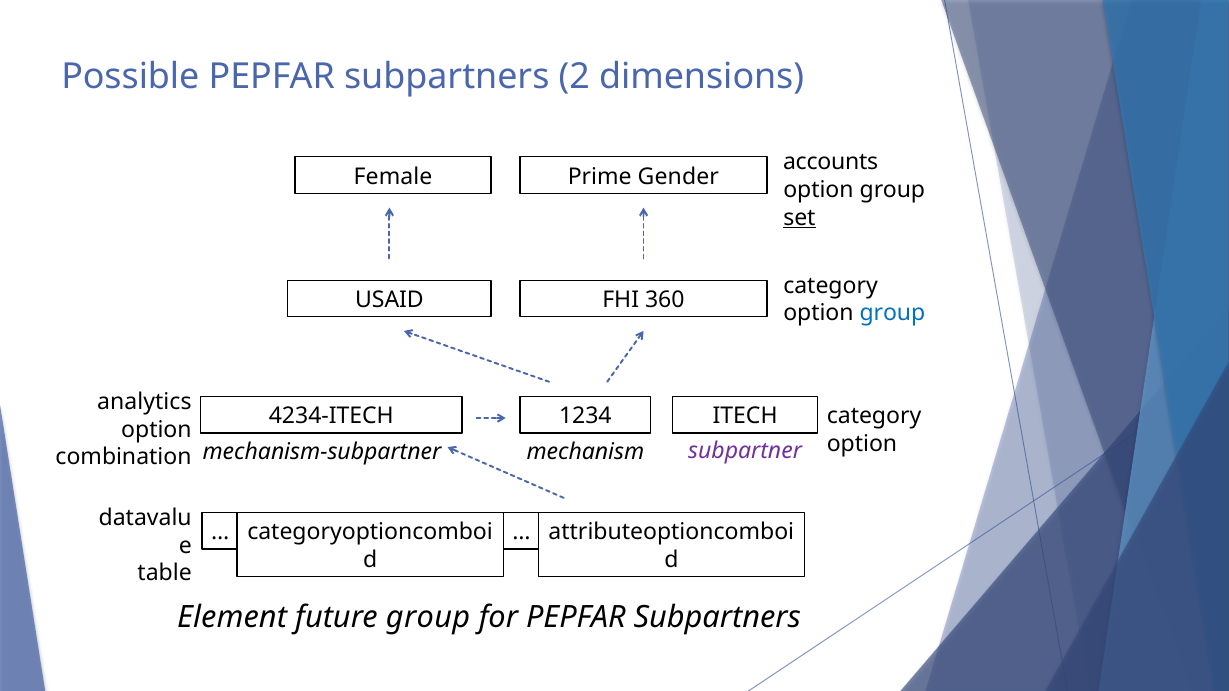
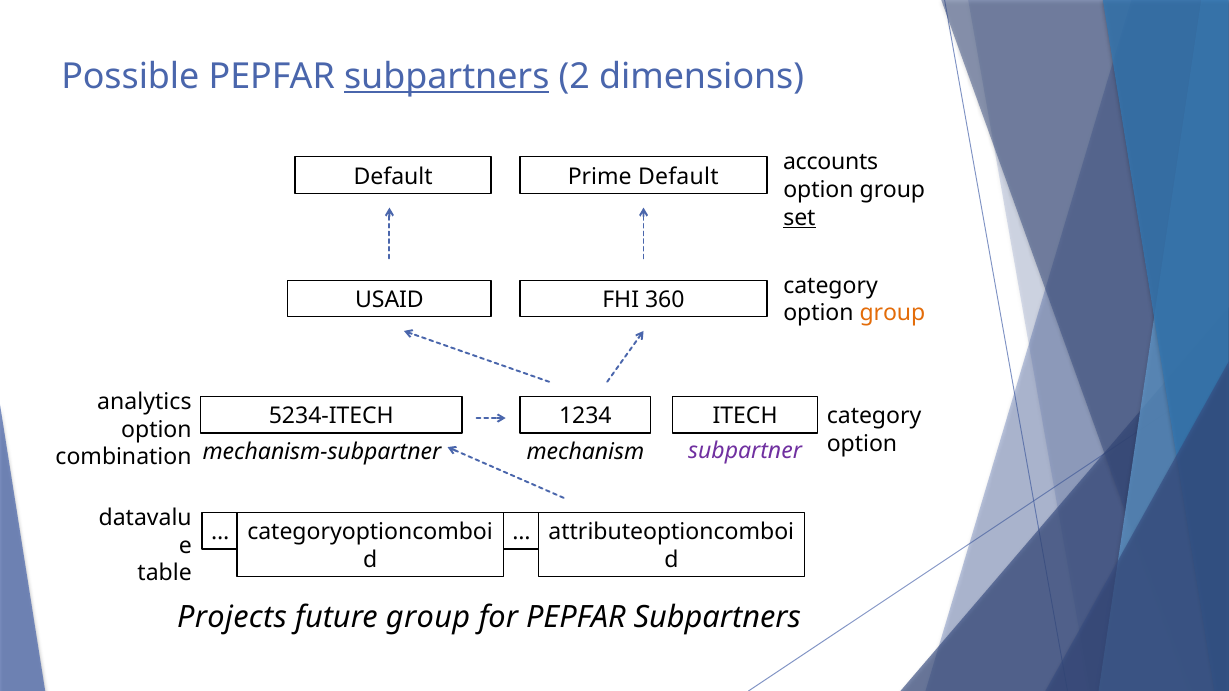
subpartners at (447, 77) underline: none -> present
Female at (393, 177): Female -> Default
Prime Gender: Gender -> Default
group at (892, 313) colour: blue -> orange
4234-ITECH: 4234-ITECH -> 5234-ITECH
Element: Element -> Projects
